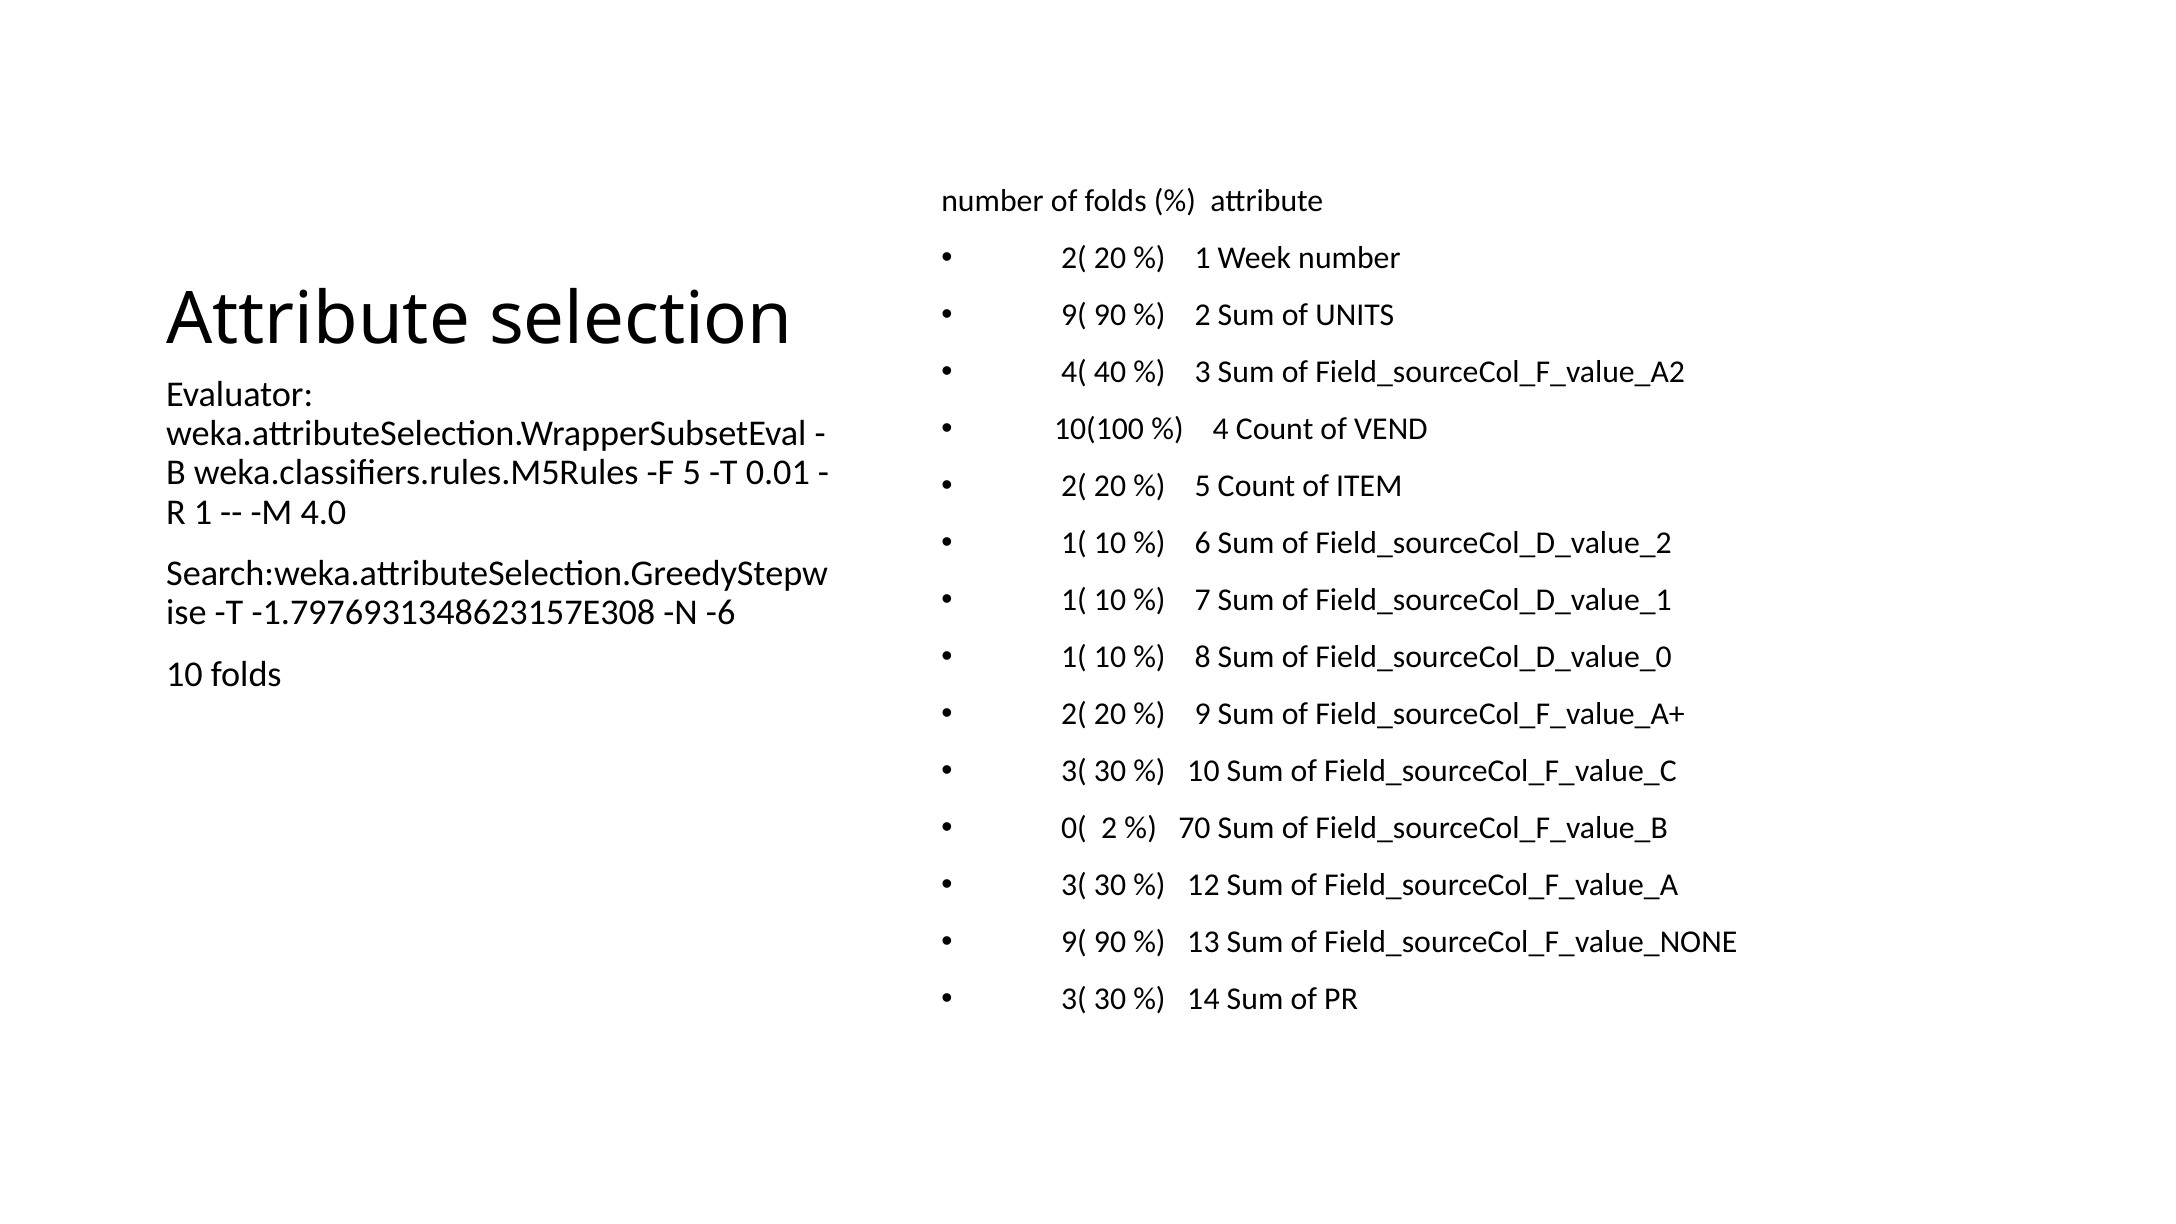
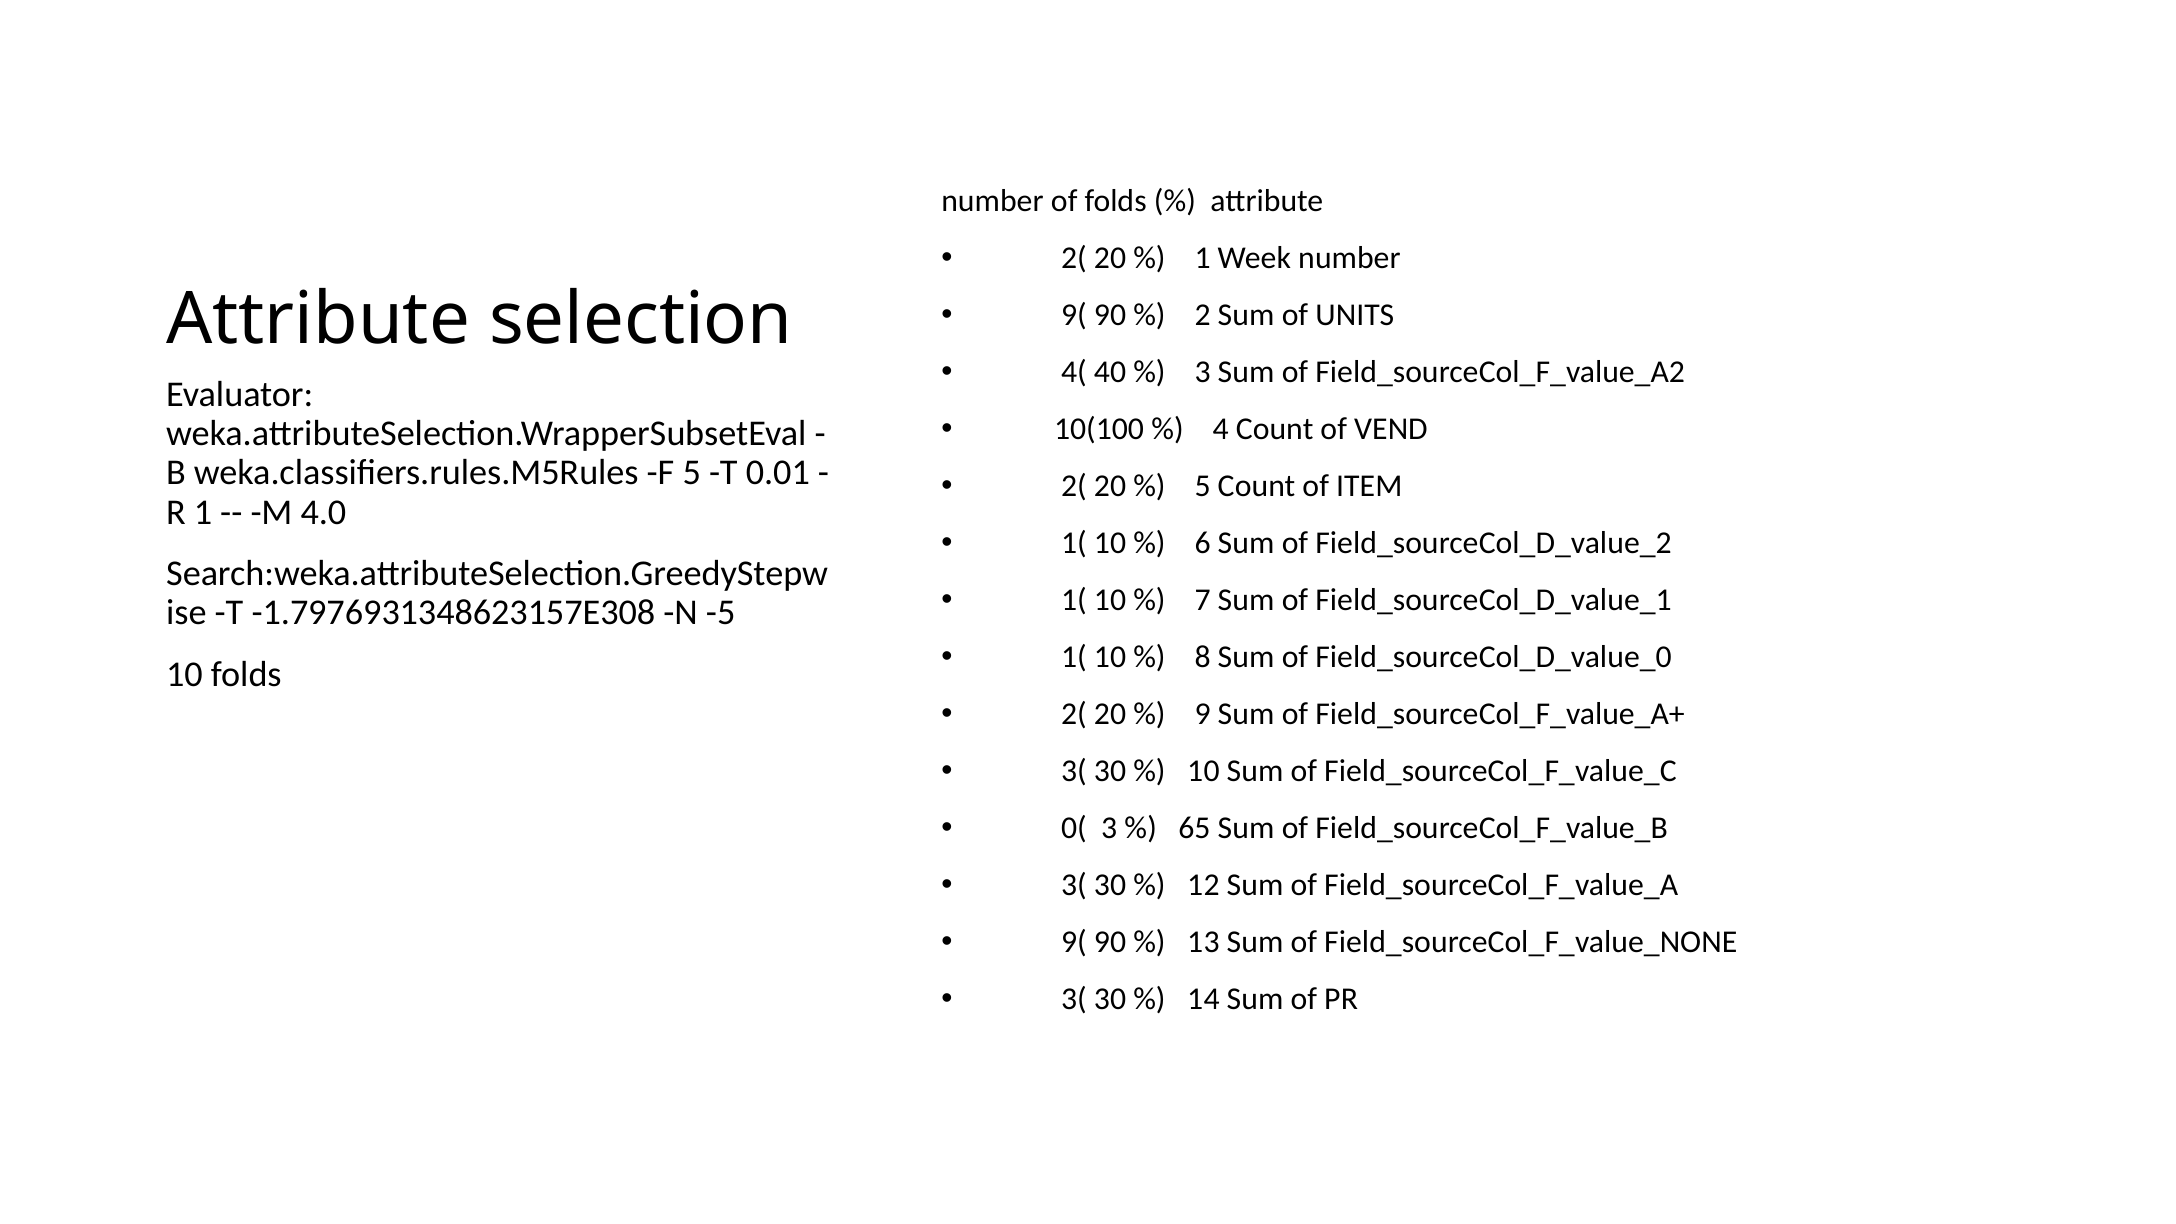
-6: -6 -> -5
0( 2: 2 -> 3
70: 70 -> 65
